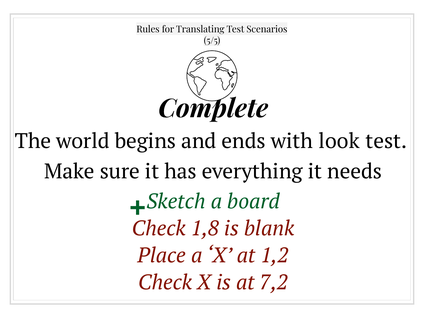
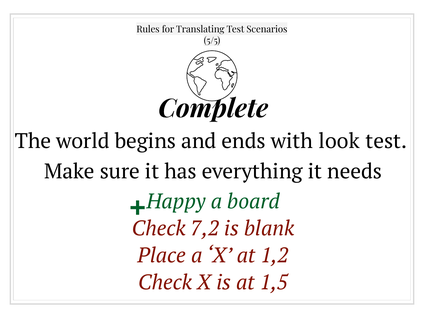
Sketch: Sketch -> Happy
1,8: 1,8 -> 7,2
7,2: 7,2 -> 1,5
